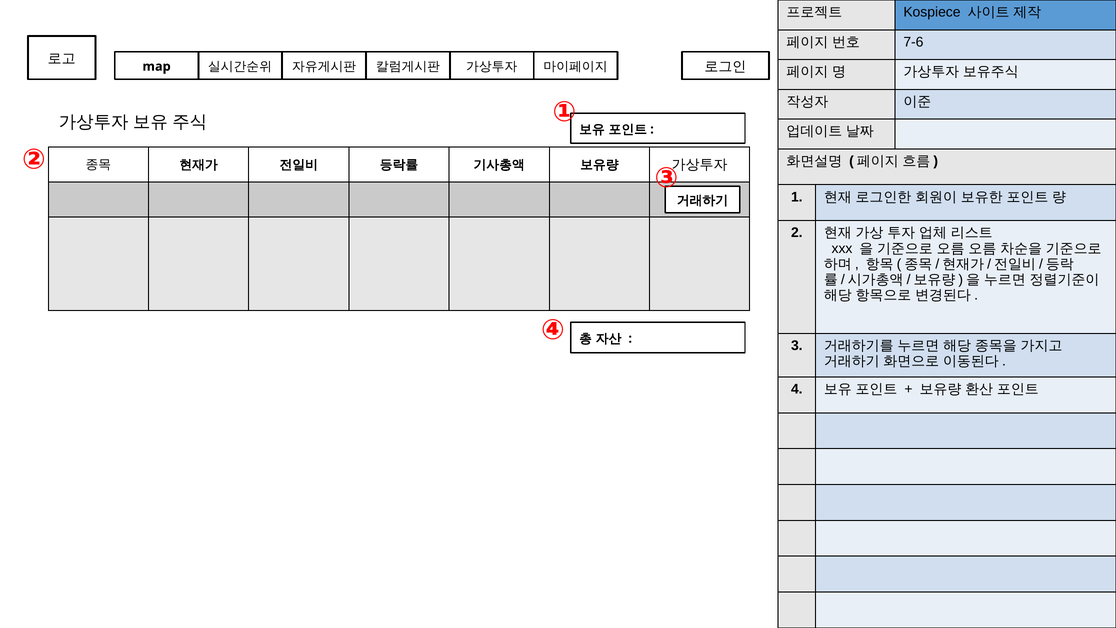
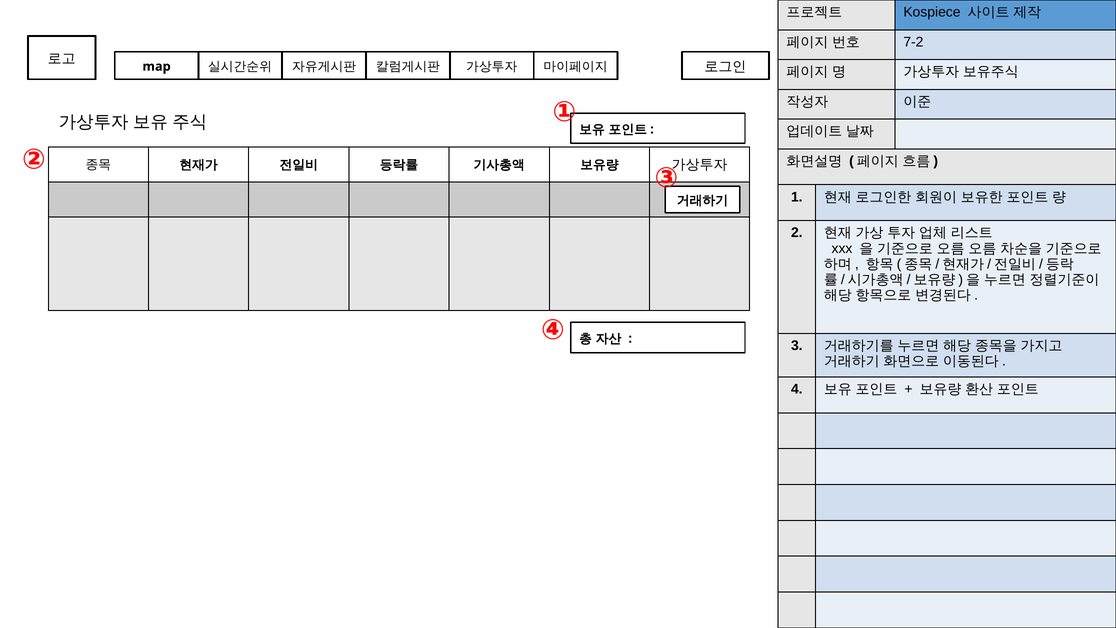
7-6: 7-6 -> 7-2
